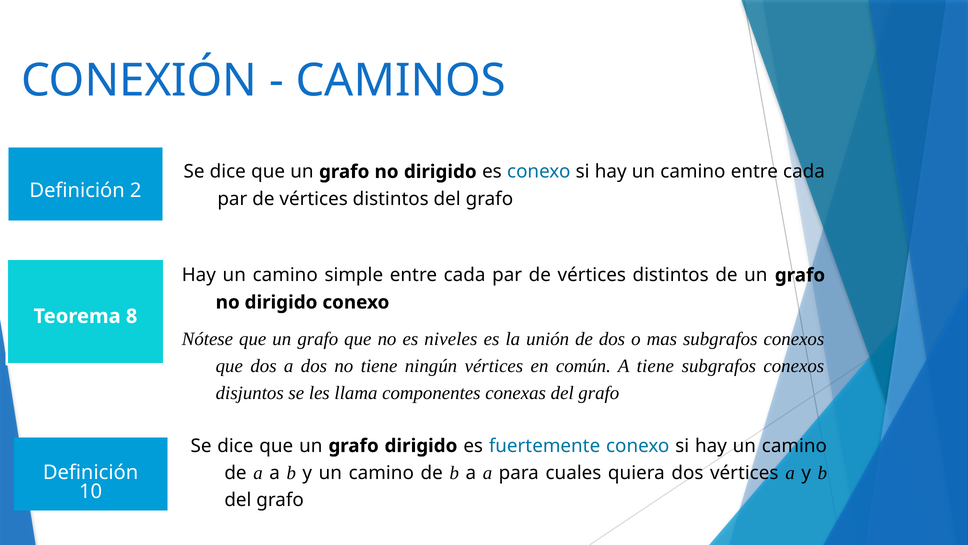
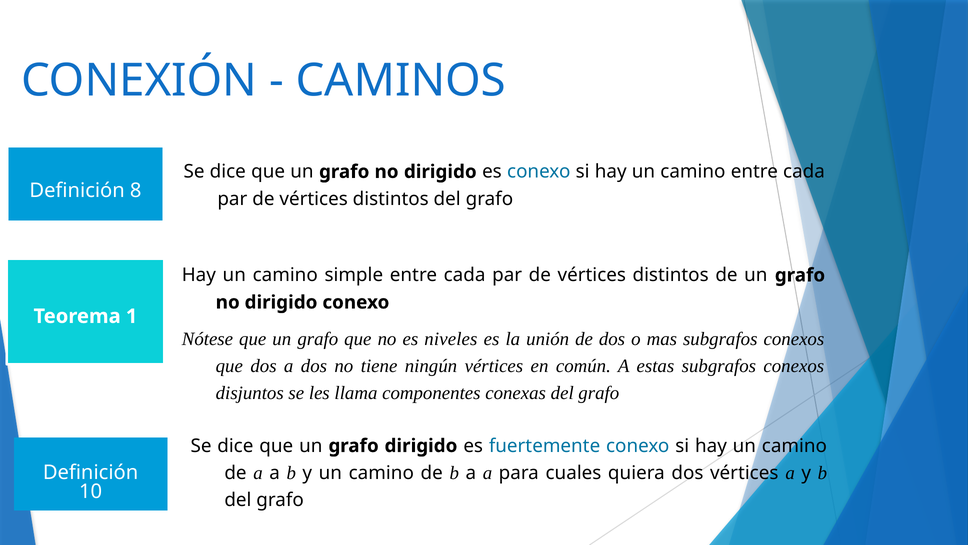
2: 2 -> 8
8: 8 -> 1
A tiene: tiene -> estas
